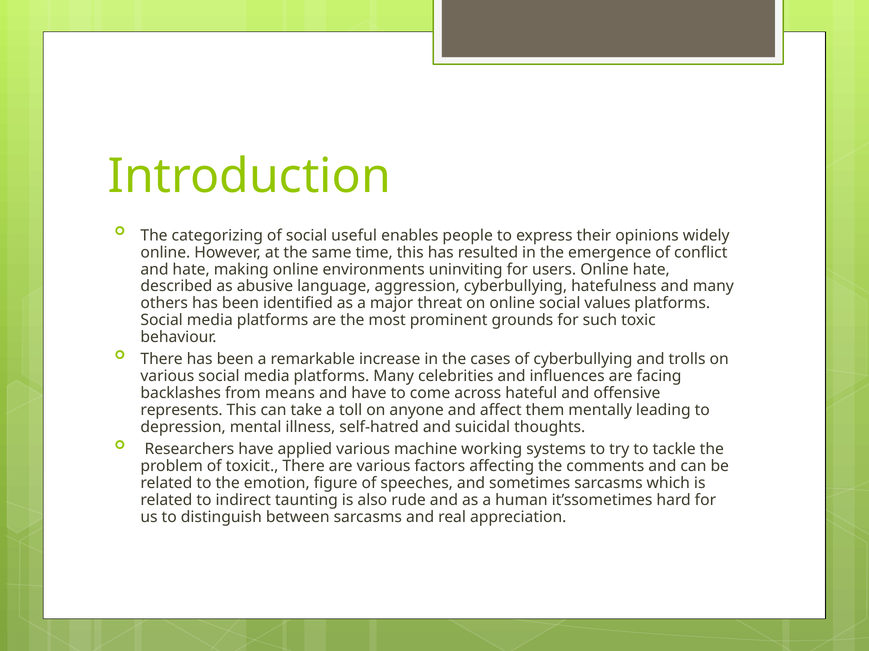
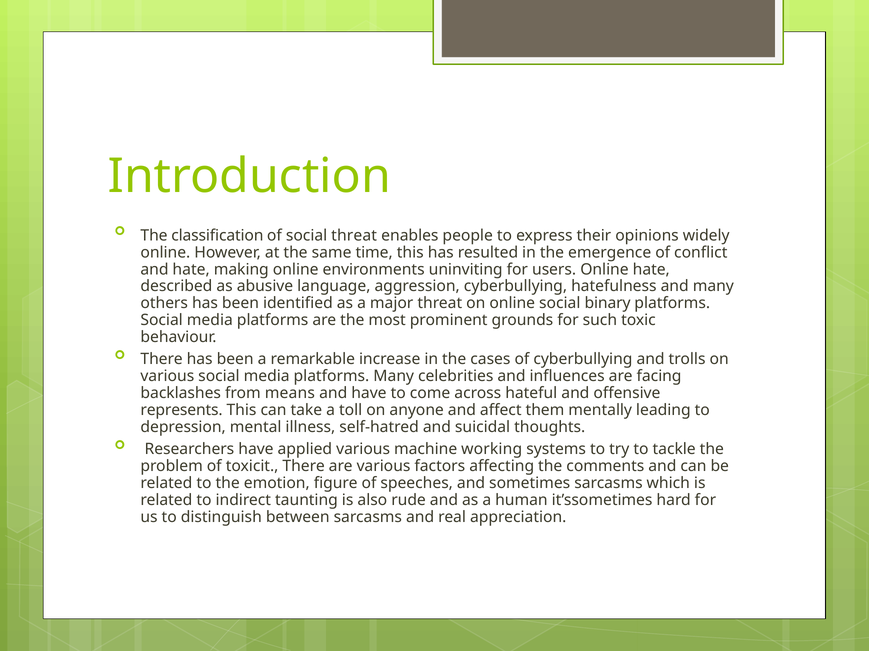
categorizing: categorizing -> classification
social useful: useful -> threat
values: values -> binary
